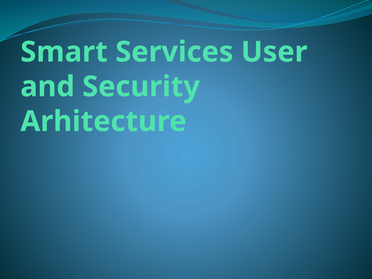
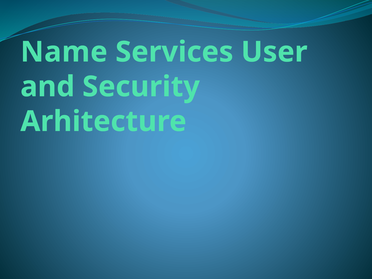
Smart: Smart -> Name
